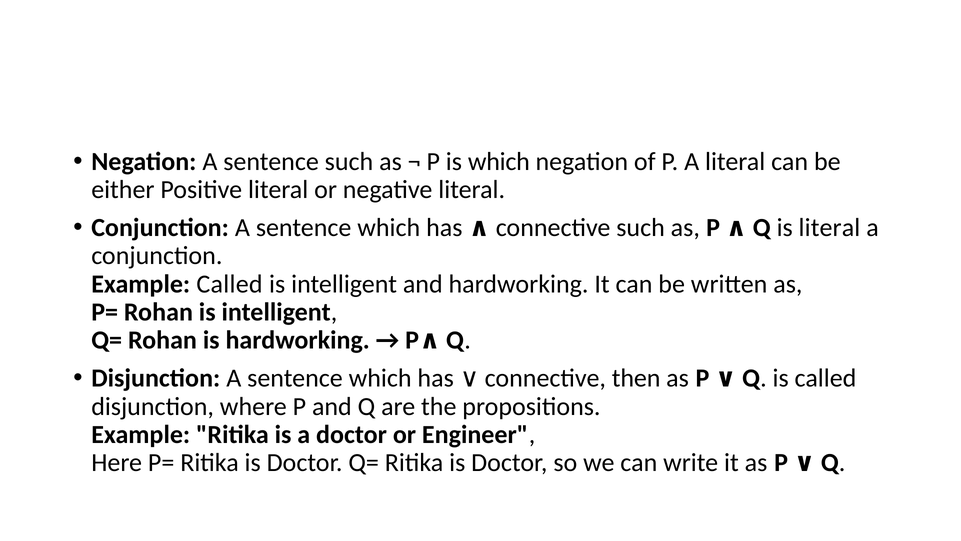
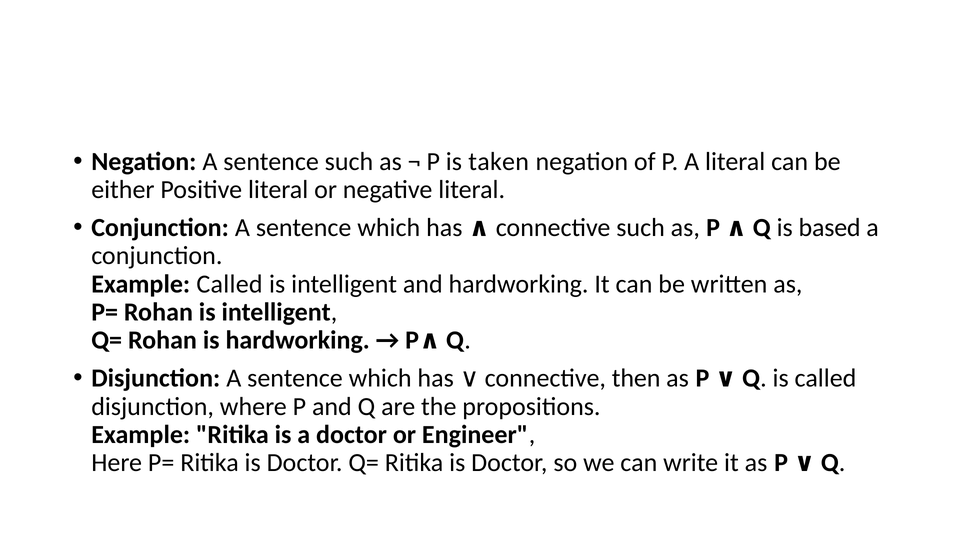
is which: which -> taken
is literal: literal -> based
